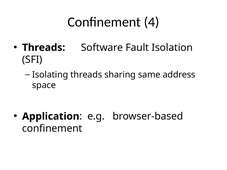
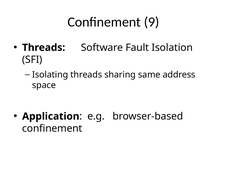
4: 4 -> 9
